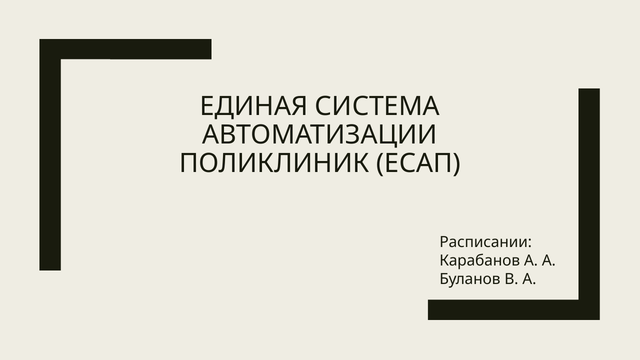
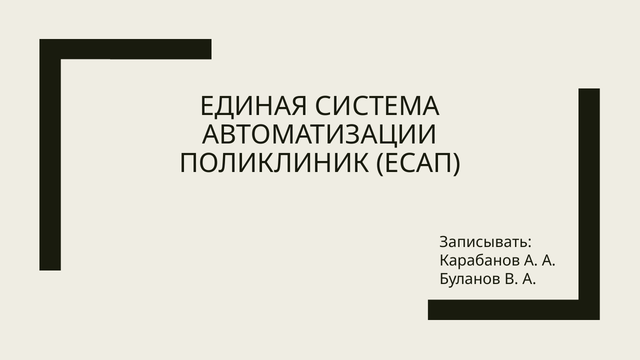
Расписании: Расписании -> Записывать
